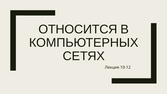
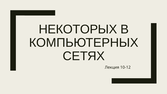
ОТНОСИТСЯ: ОТНОСИТСЯ -> НЕКОТОРЫХ
